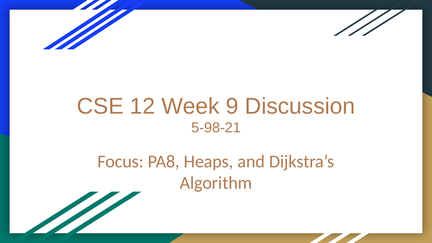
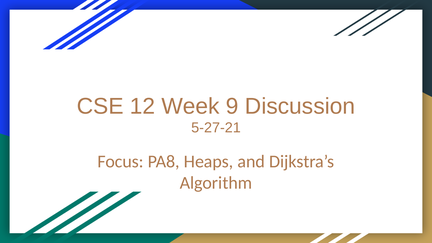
5-98-21: 5-98-21 -> 5-27-21
